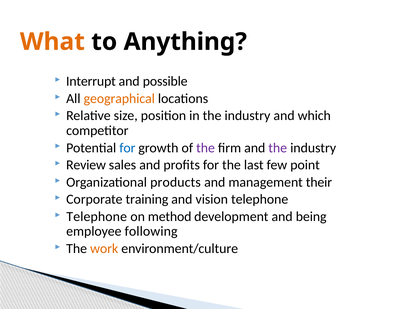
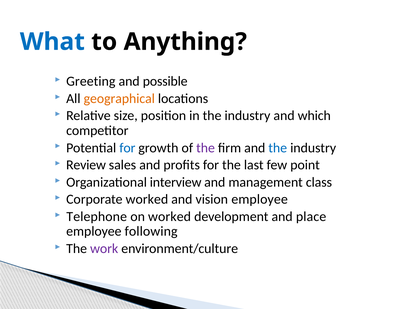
What colour: orange -> blue
Interrupt: Interrupt -> Greeting
the at (278, 148) colour: purple -> blue
products: products -> interview
their: their -> class
Corporate training: training -> worked
vision telephone: telephone -> employee
on method: method -> worked
being: being -> place
work colour: orange -> purple
